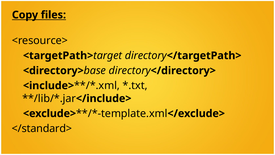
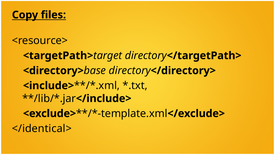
</standard>: </standard> -> </identical>
